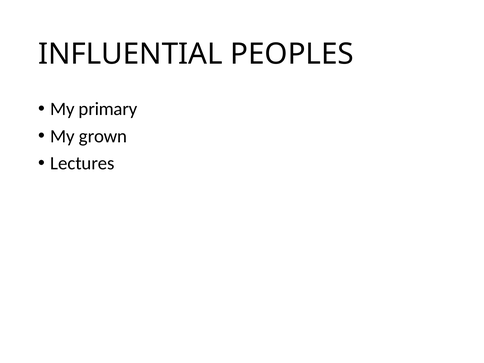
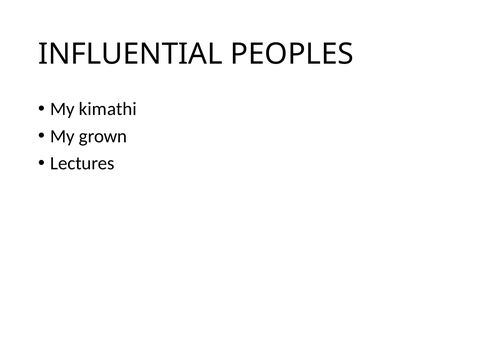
primary: primary -> kimathi
